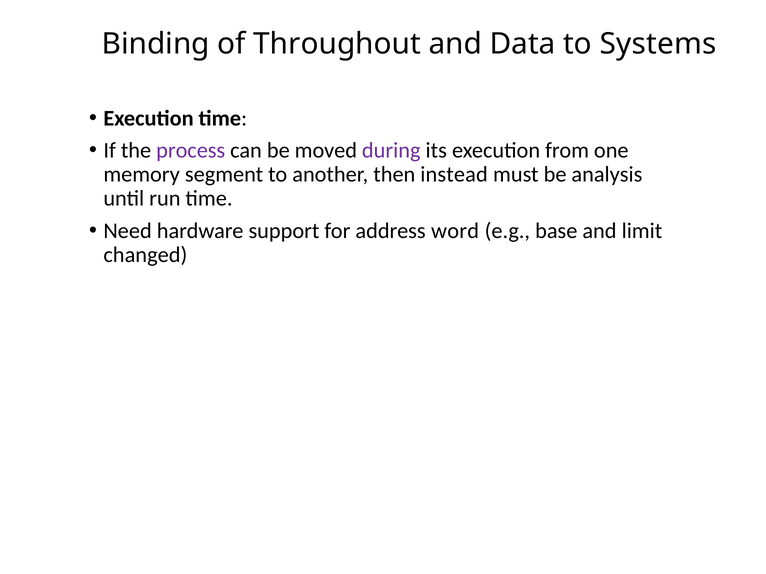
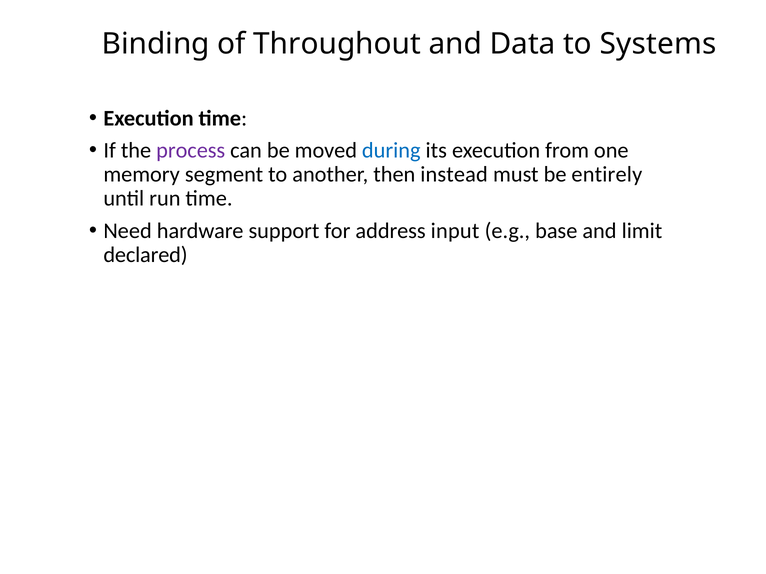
during colour: purple -> blue
analysis: analysis -> entirely
word: word -> input
changed: changed -> declared
